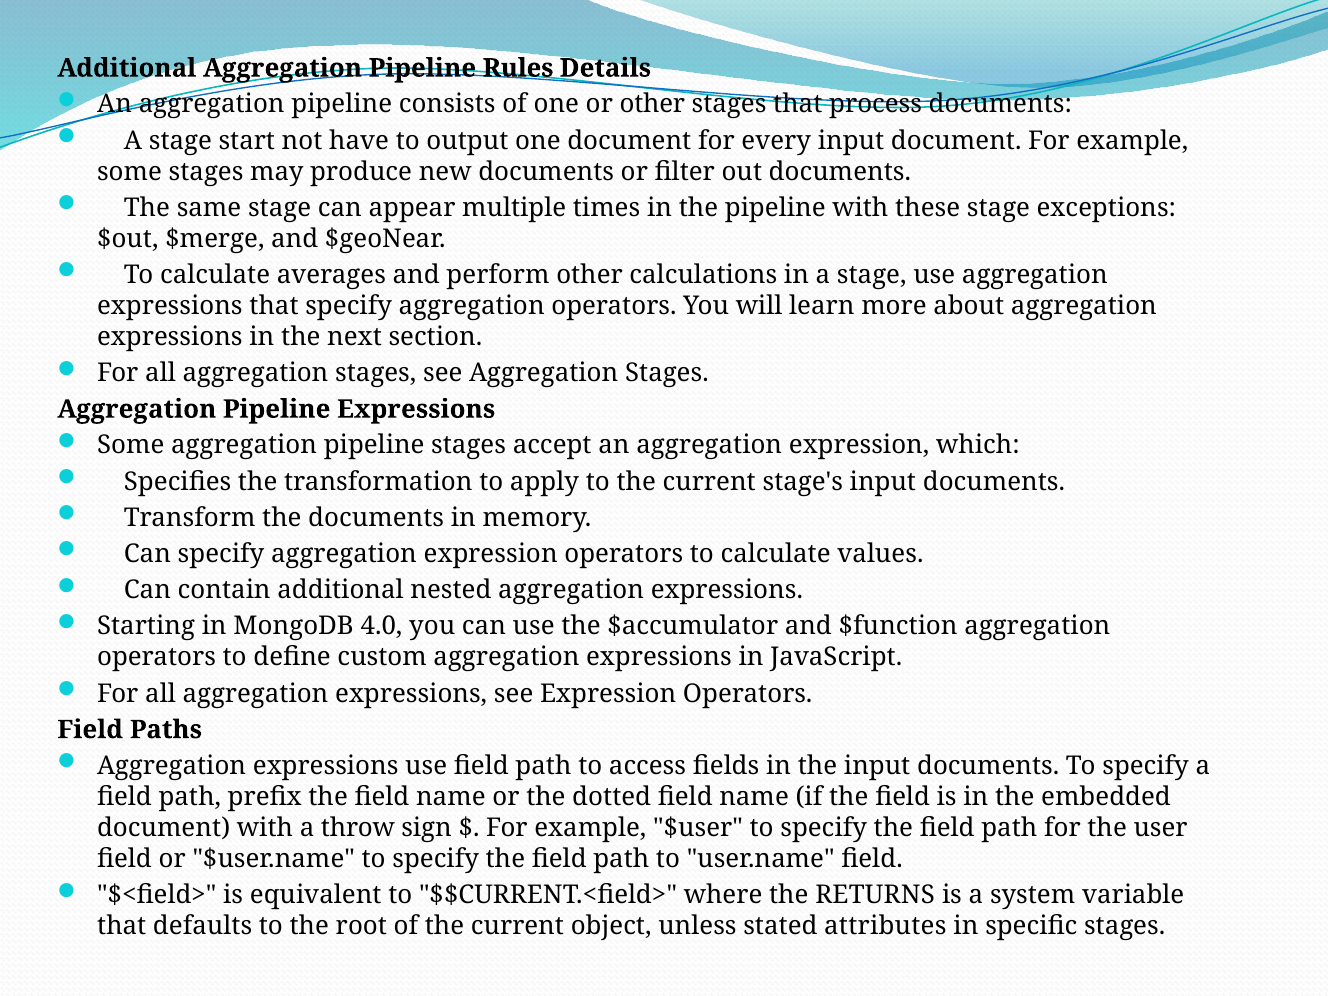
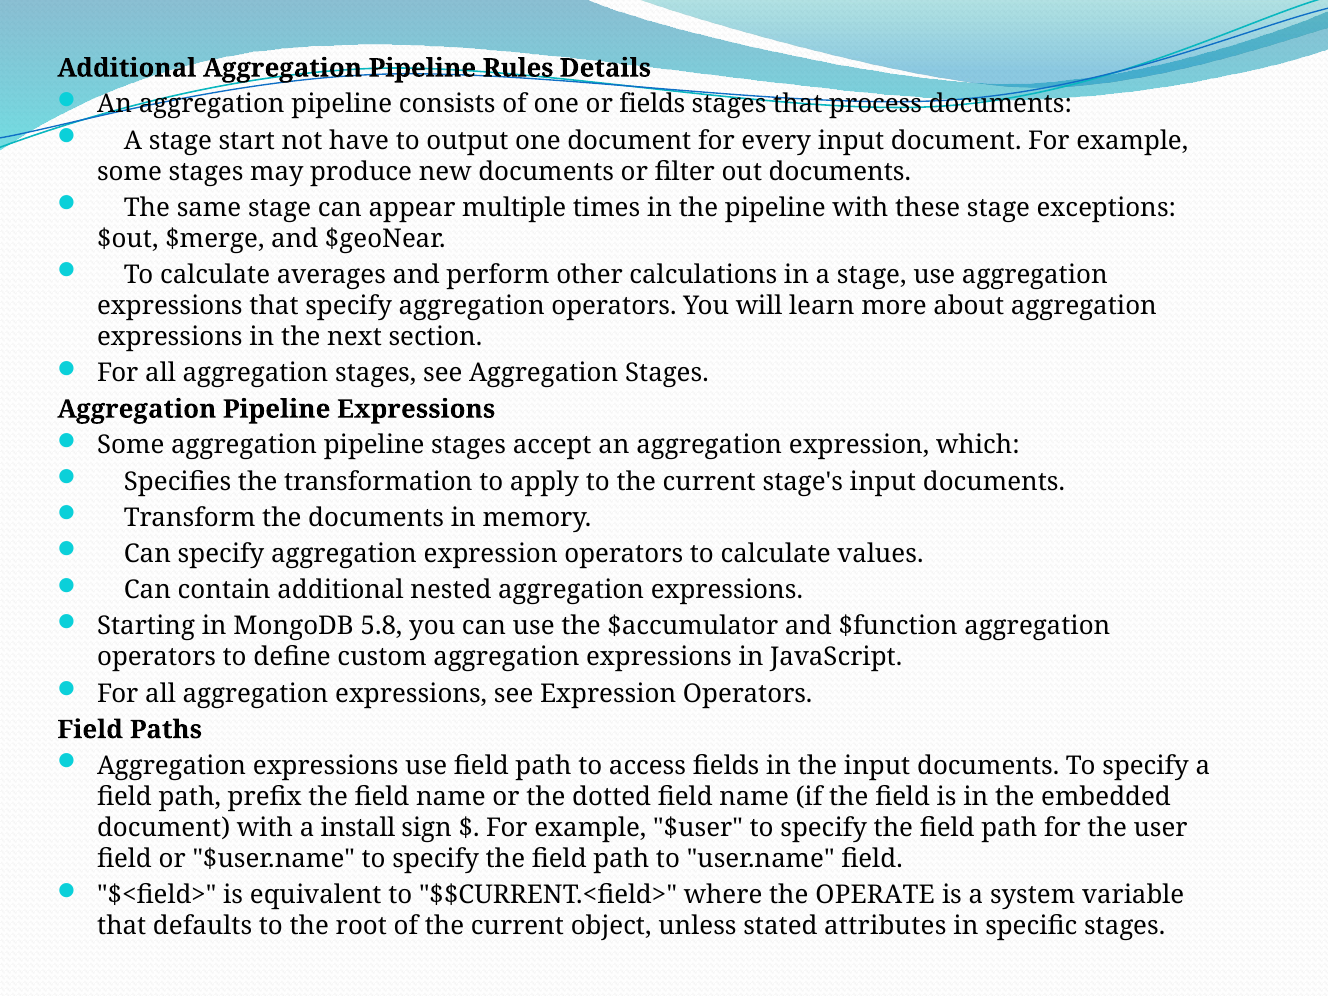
or other: other -> fields
4.0: 4.0 -> 5.8
throw: throw -> install
RETURNS: RETURNS -> OPERATE
